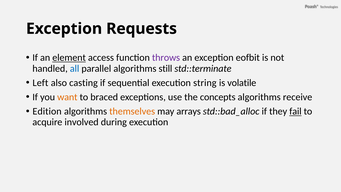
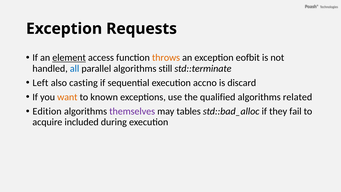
throws colour: purple -> orange
string: string -> accno
volatile: volatile -> discard
braced: braced -> known
concepts: concepts -> qualified
receive: receive -> related
themselves colour: orange -> purple
arrays: arrays -> tables
fail underline: present -> none
involved: involved -> included
